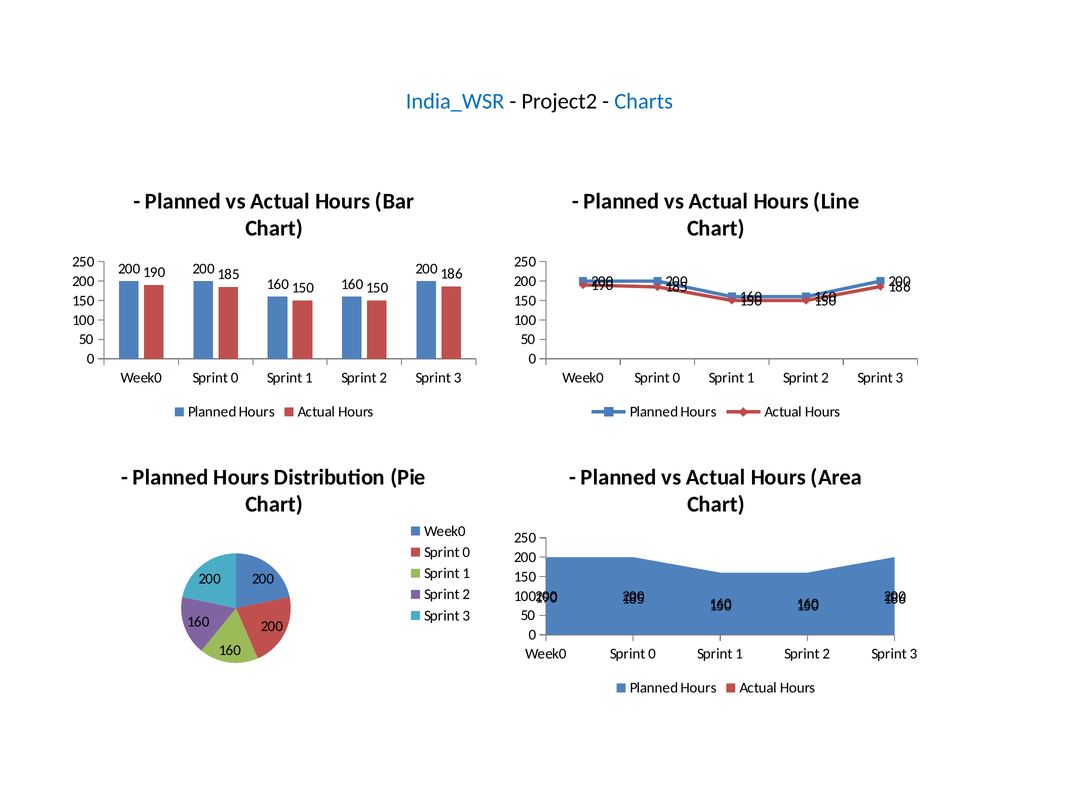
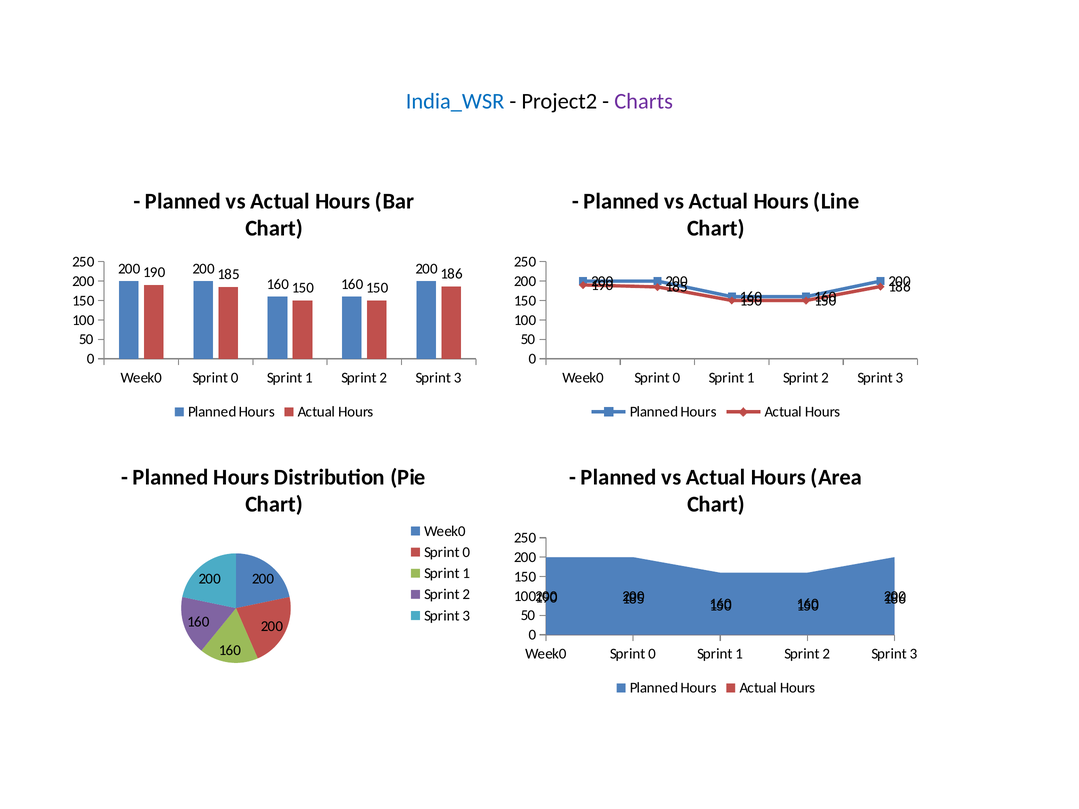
Charts colour: blue -> purple
